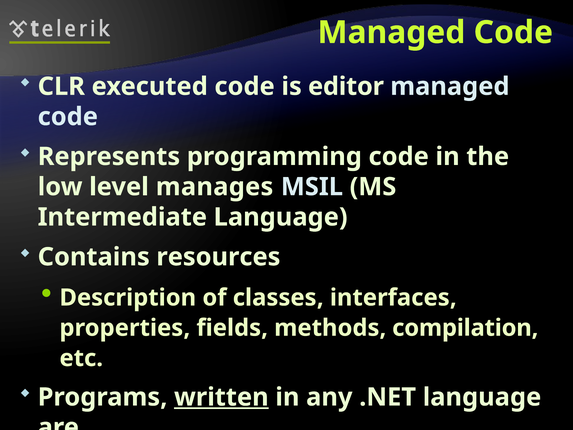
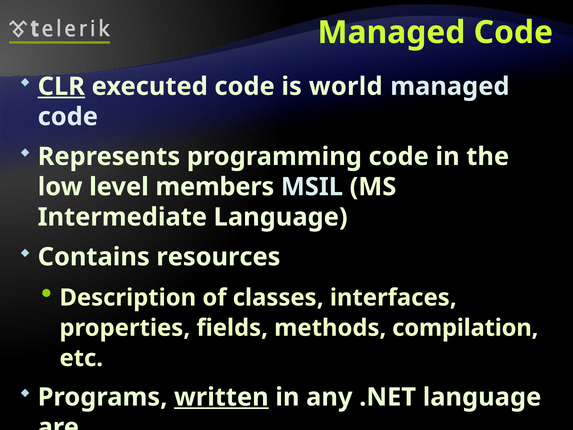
CLR underline: none -> present
editor: editor -> world
manages: manages -> members
